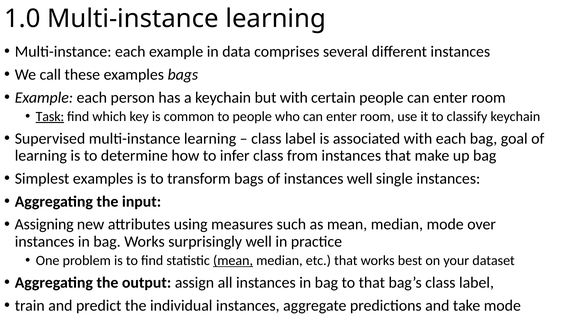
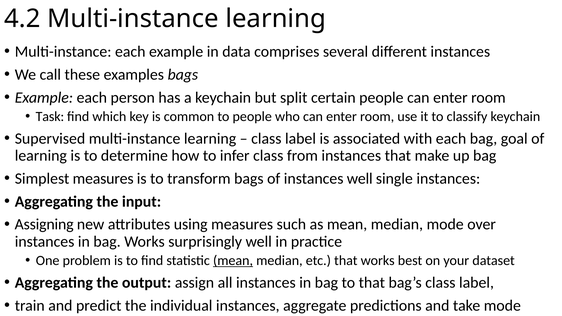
1.0: 1.0 -> 4.2
but with: with -> split
Task underline: present -> none
Simplest examples: examples -> measures
